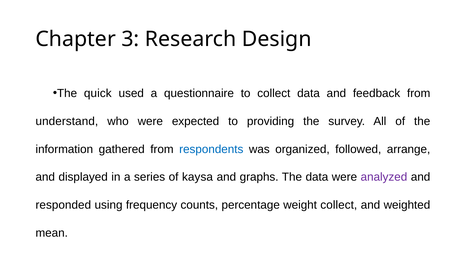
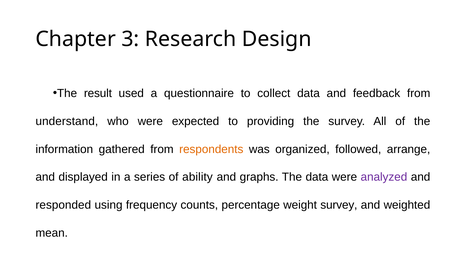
quick: quick -> result
respondents colour: blue -> orange
kaysa: kaysa -> ability
weight collect: collect -> survey
